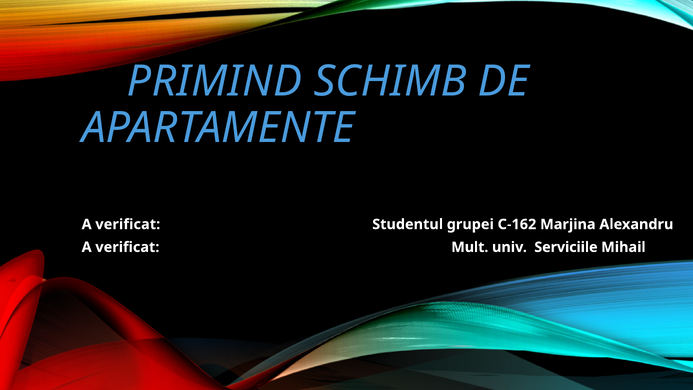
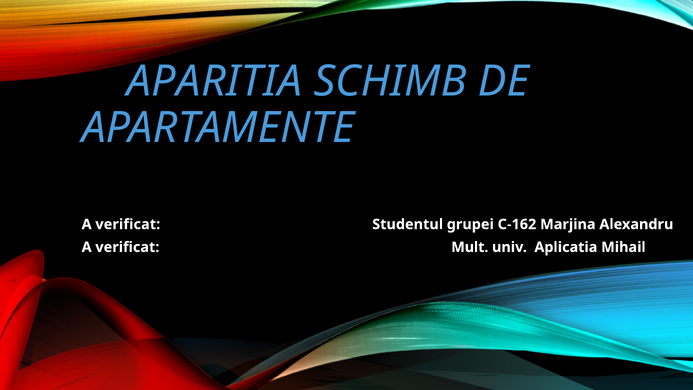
PRIMIND: PRIMIND -> APARITIA
Serviciile: Serviciile -> Aplicatia
